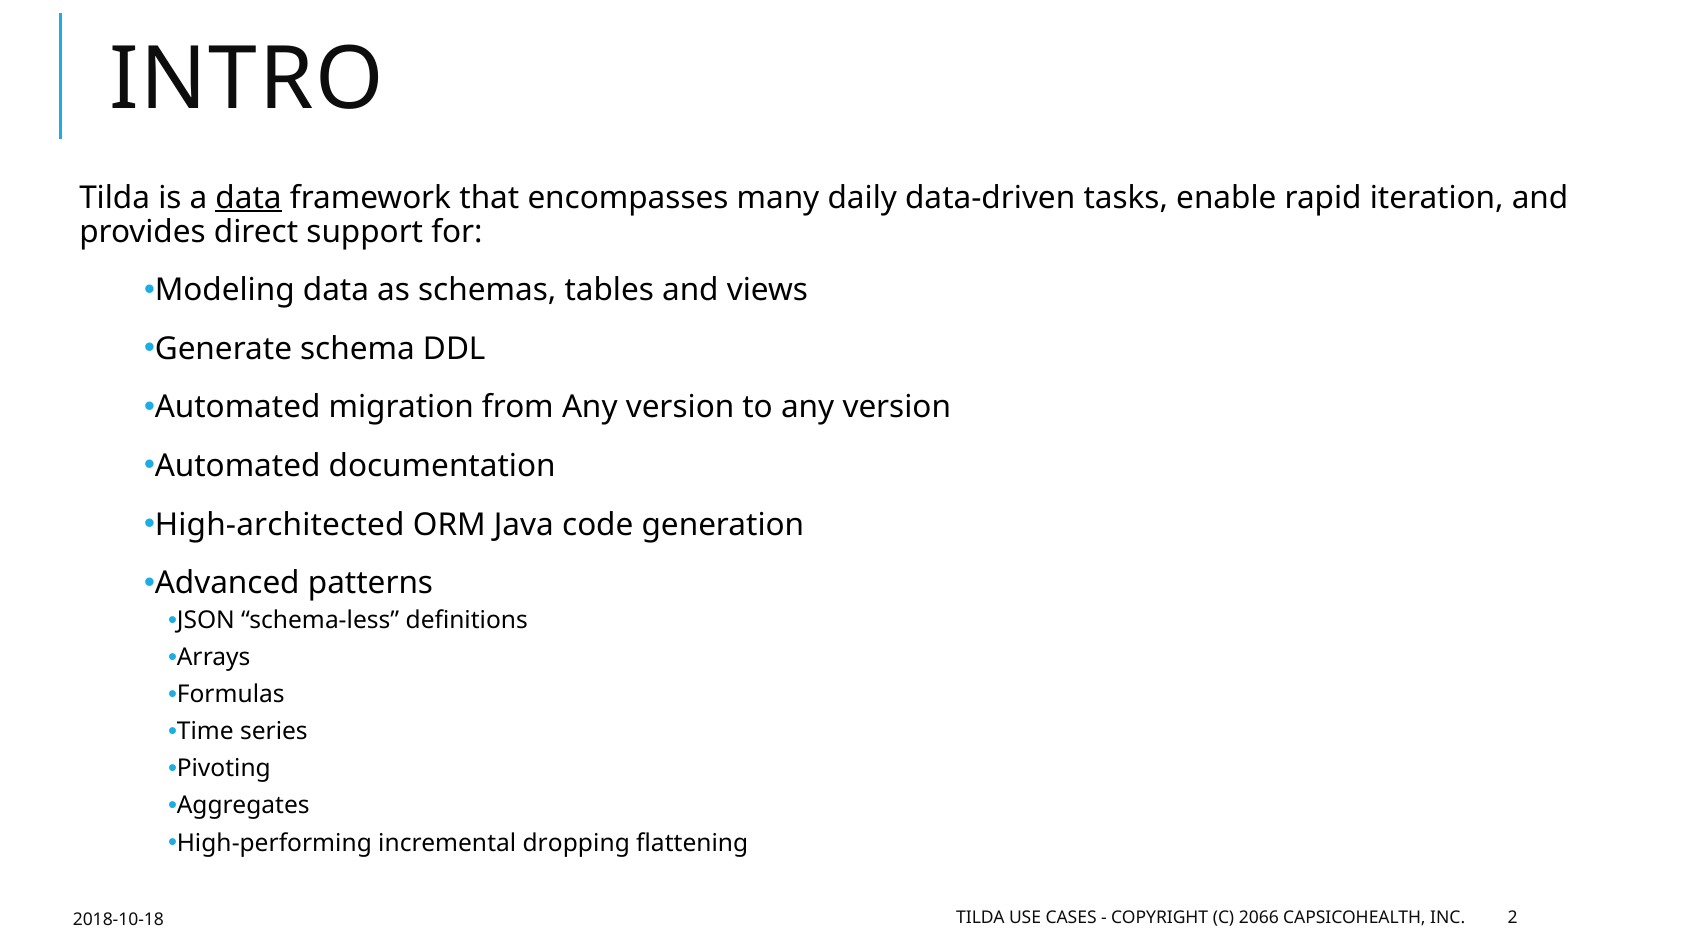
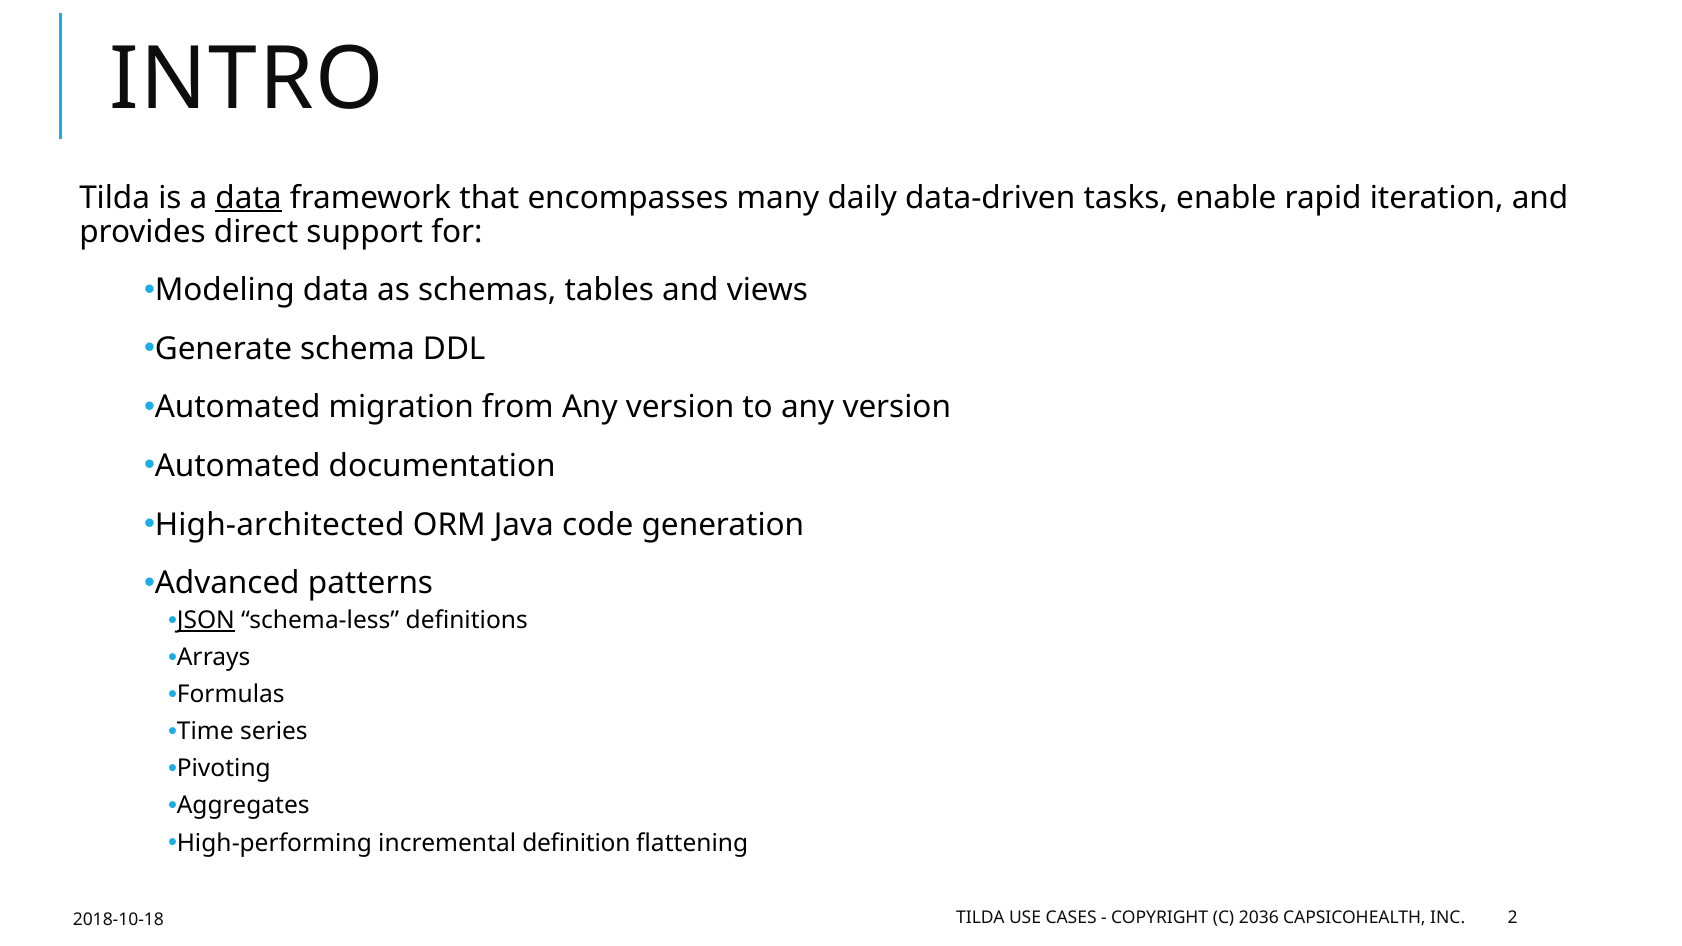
JSON underline: none -> present
dropping: dropping -> definition
2066: 2066 -> 2036
